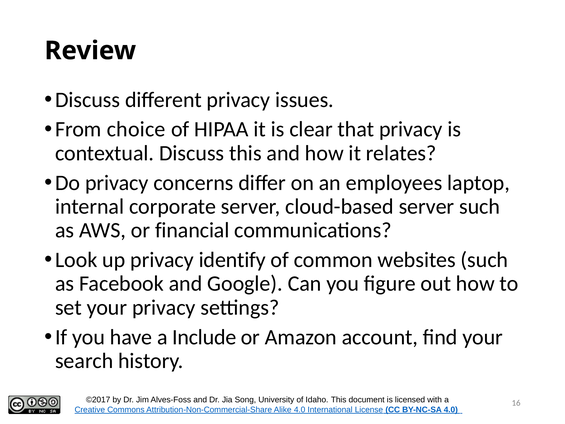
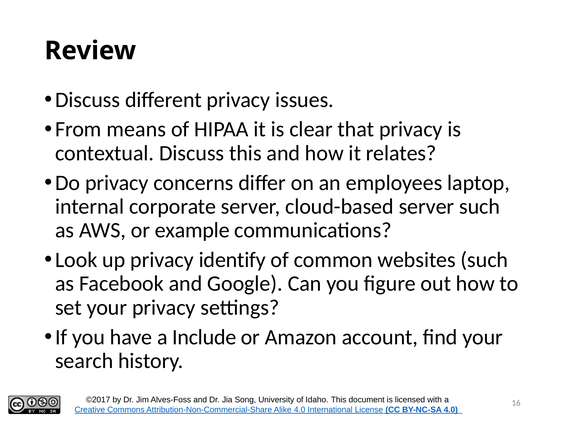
choice: choice -> means
financial: financial -> example
